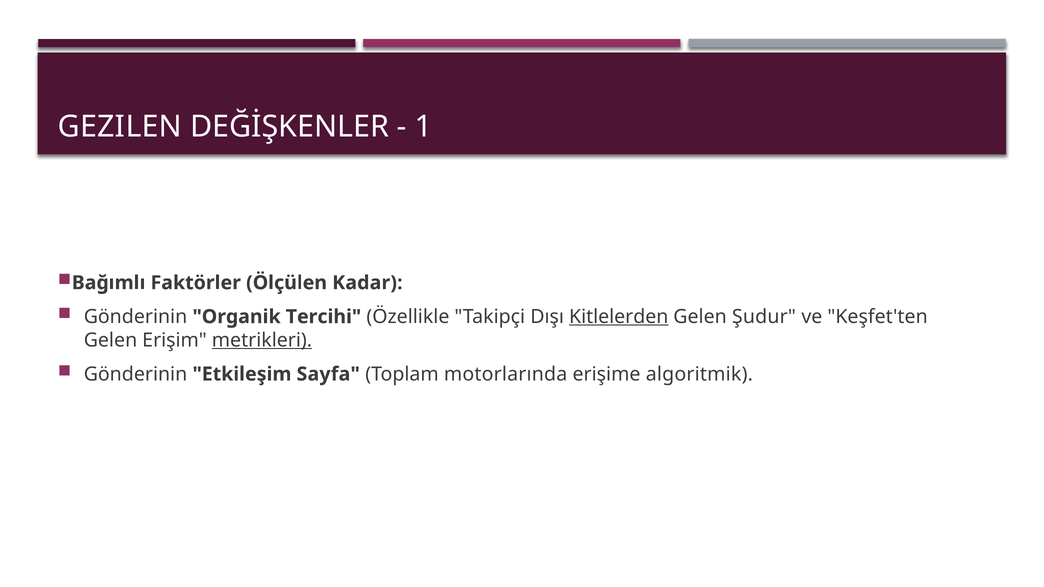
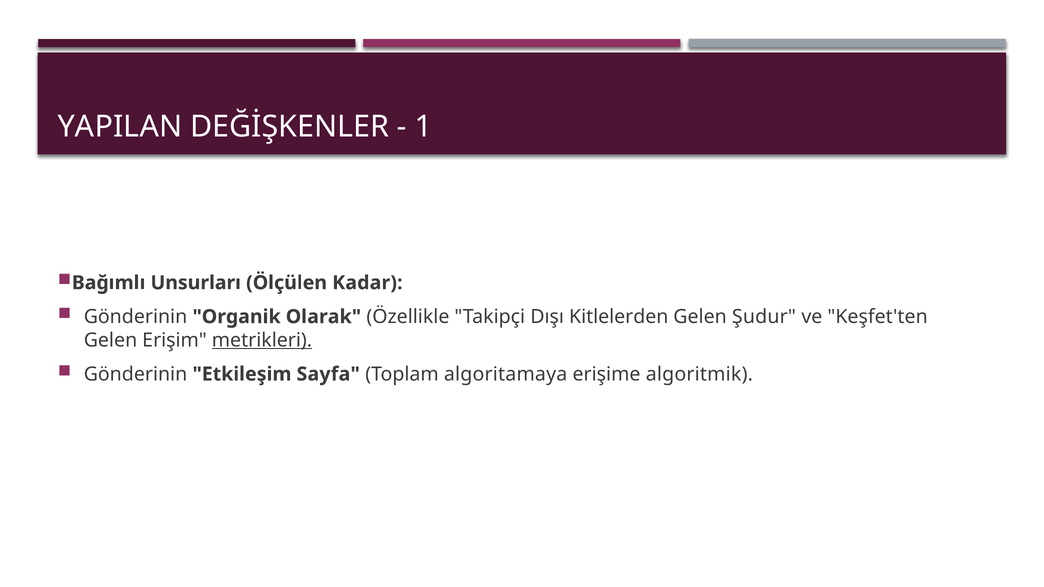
GEZILEN: GEZILEN -> YAPILAN
Faktörler: Faktörler -> Unsurları
Tercihi: Tercihi -> Olarak
Kitlelerden underline: present -> none
motorlarında: motorlarında -> algoritamaya
